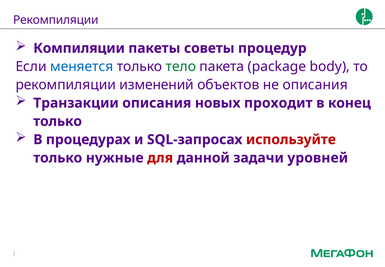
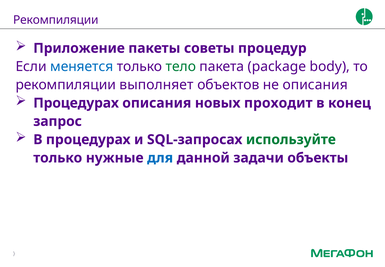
Компиляции: Компиляции -> Приложение
изменений: изменений -> выполняет
Транзакции at (76, 103): Транзакции -> Процедурах
только at (58, 121): только -> запрос
используйте colour: red -> green
для colour: red -> blue
уровней: уровней -> объекты
